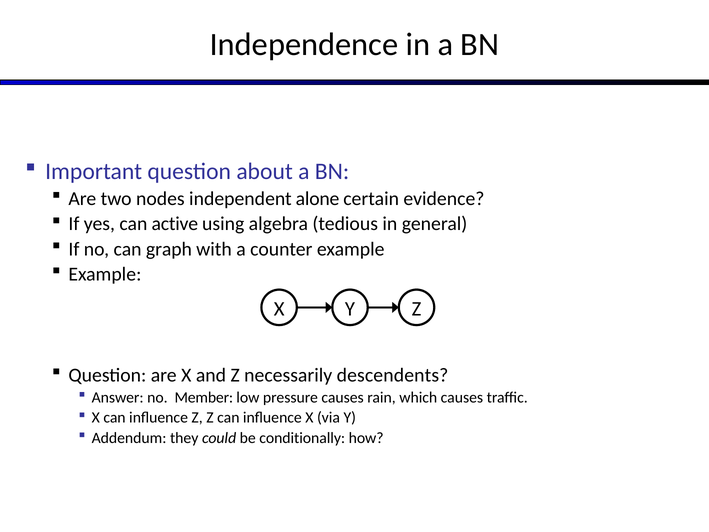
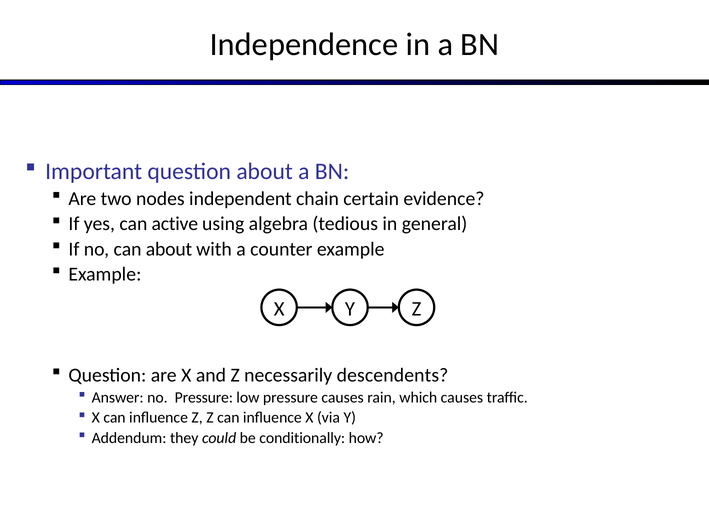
alone: alone -> chain
can graph: graph -> about
no Member: Member -> Pressure
